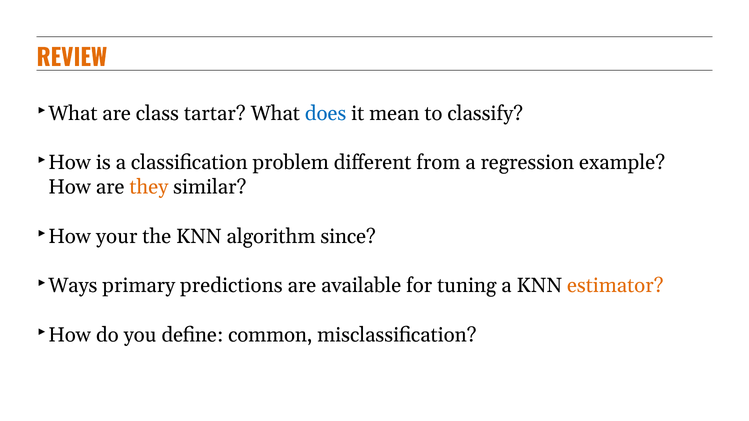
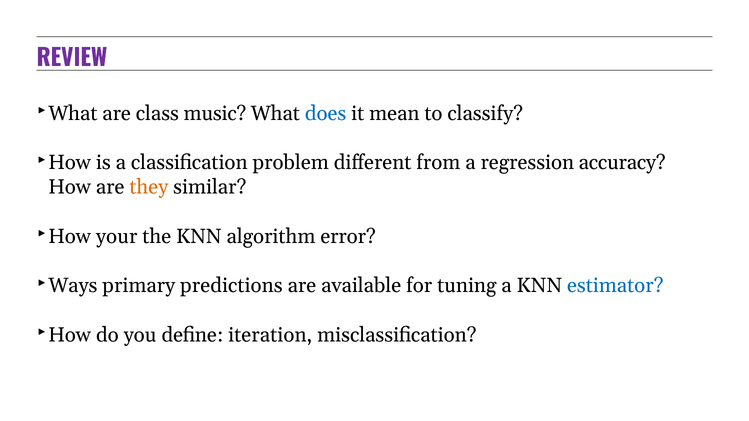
REVIEW colour: orange -> purple
tartar: tartar -> music
example: example -> accuracy
since: since -> error
estimator colour: orange -> blue
common: common -> iteration
